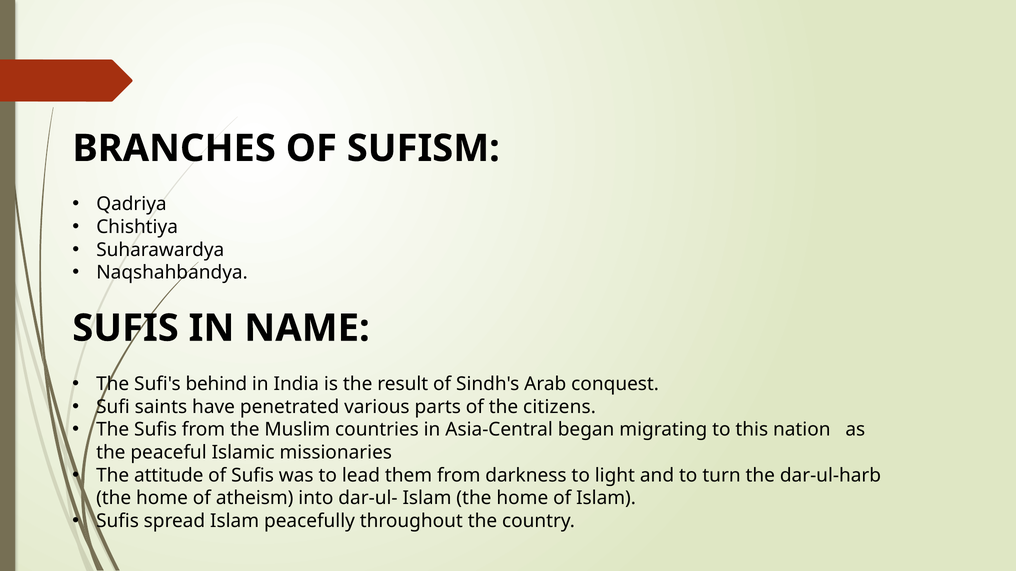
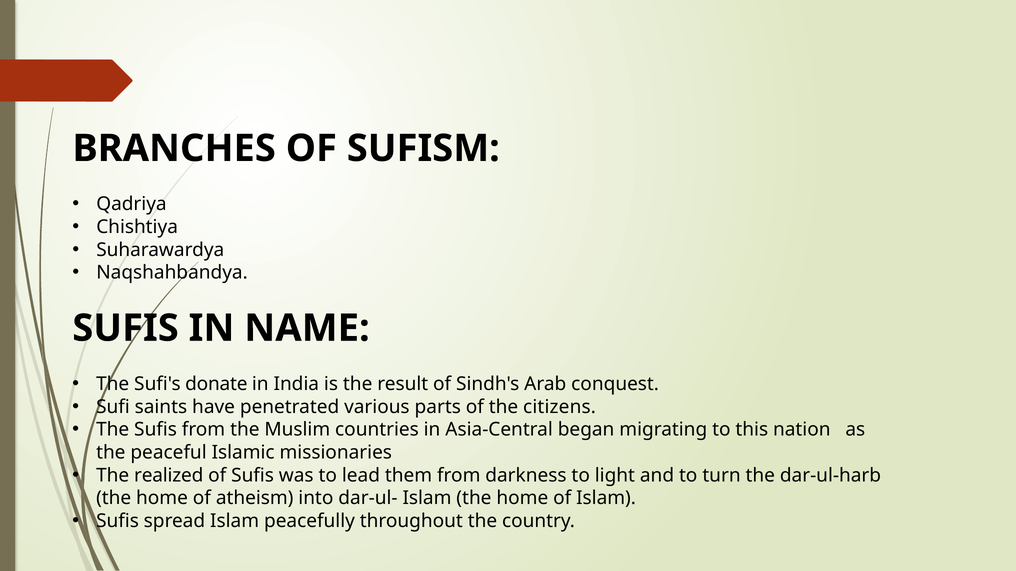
behind: behind -> donate
attitude: attitude -> realized
